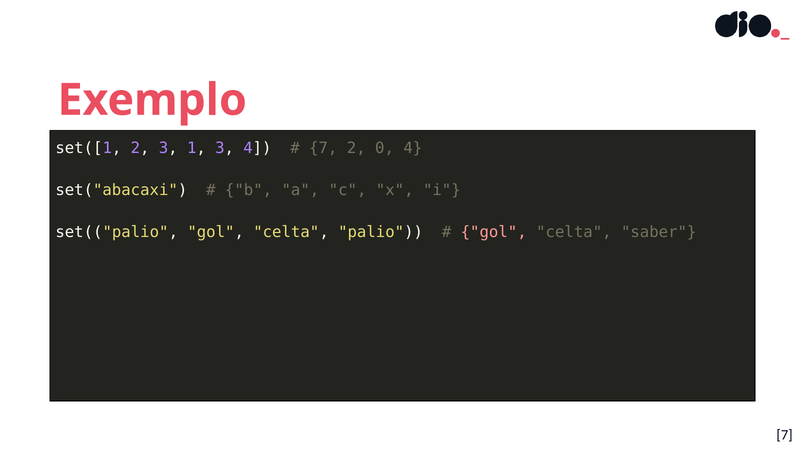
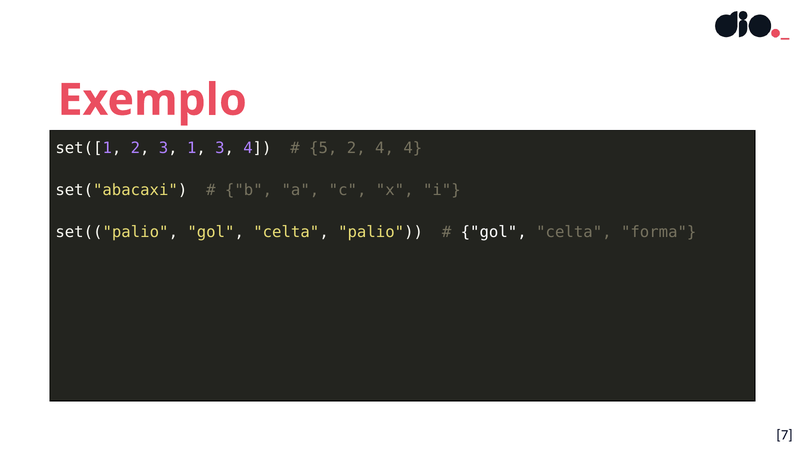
7 at (323, 148): 7 -> 5
2 0: 0 -> 4
gol at (494, 232) colour: pink -> white
saber: saber -> forma
